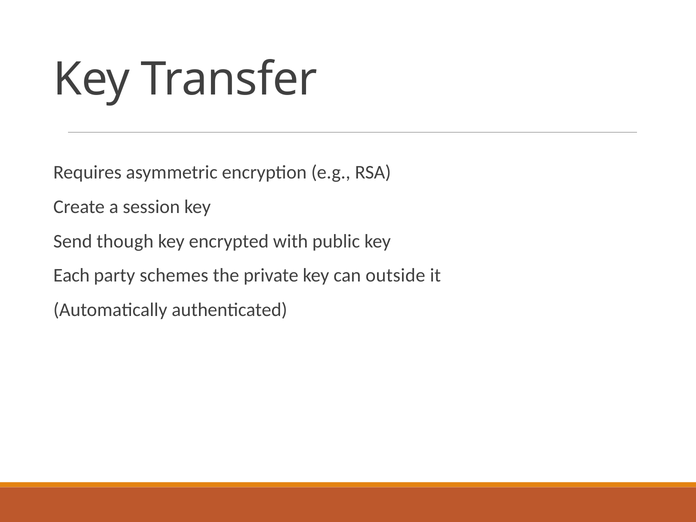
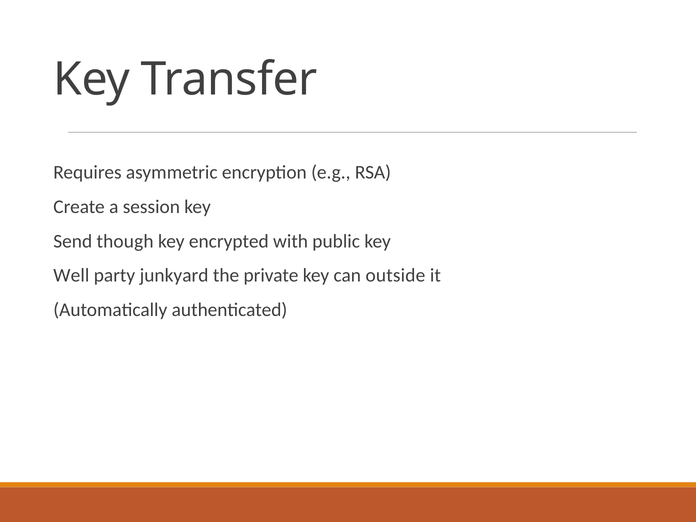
Each: Each -> Well
schemes: schemes -> junkyard
